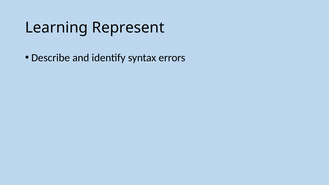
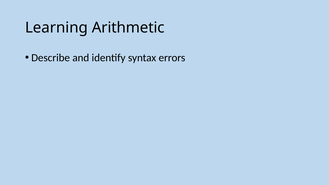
Represent: Represent -> Arithmetic
